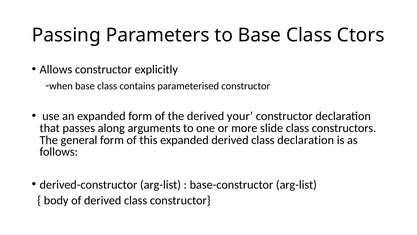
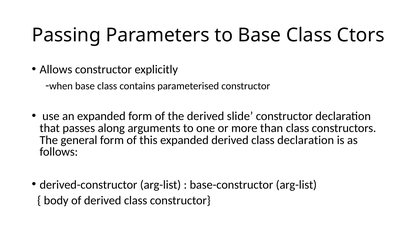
your: your -> slide
slide: slide -> than
